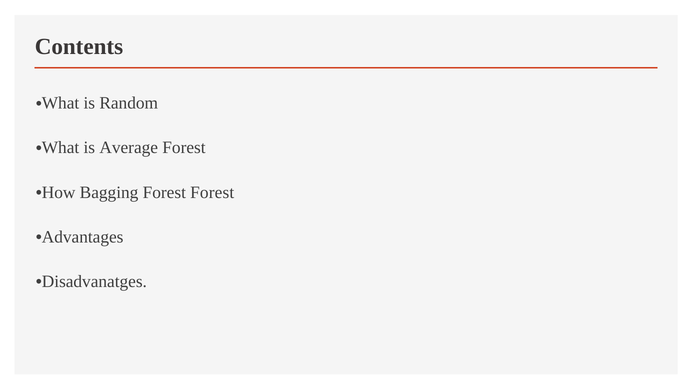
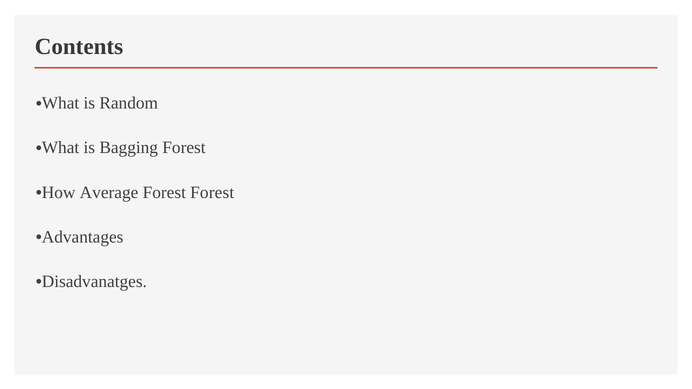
Average: Average -> Bagging
Bagging: Bagging -> Average
